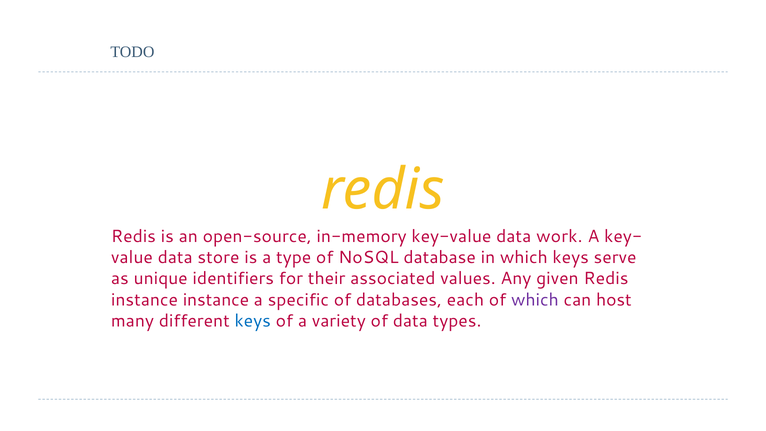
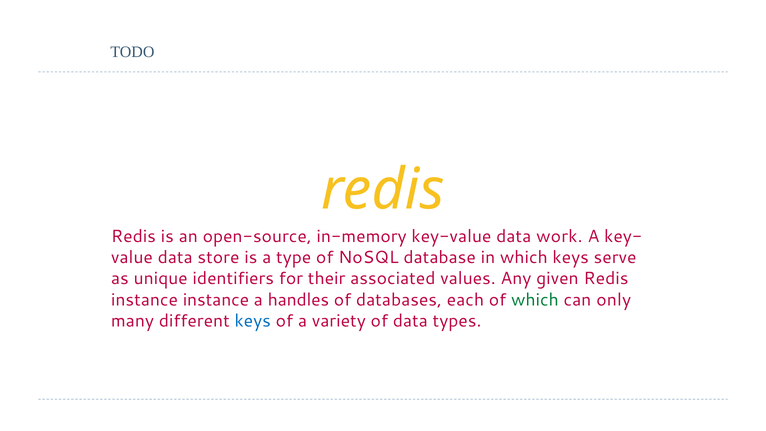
specific: specific -> handles
which at (535, 300) colour: purple -> green
host: host -> only
